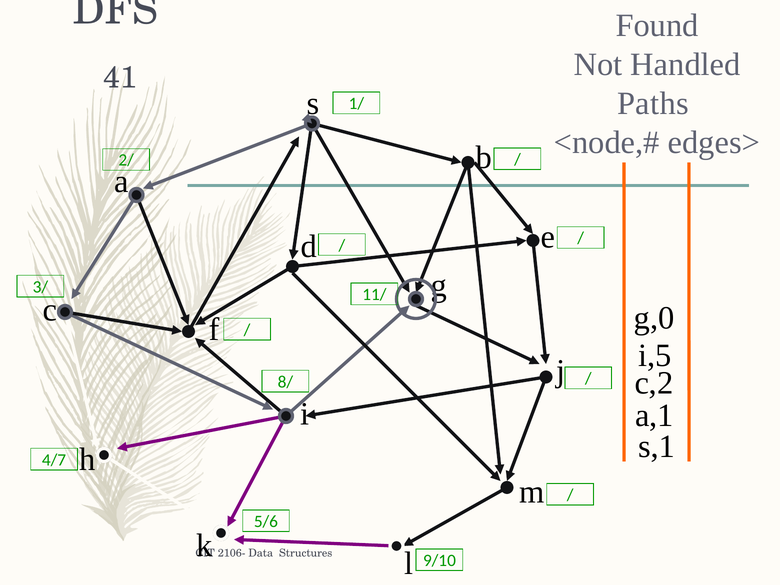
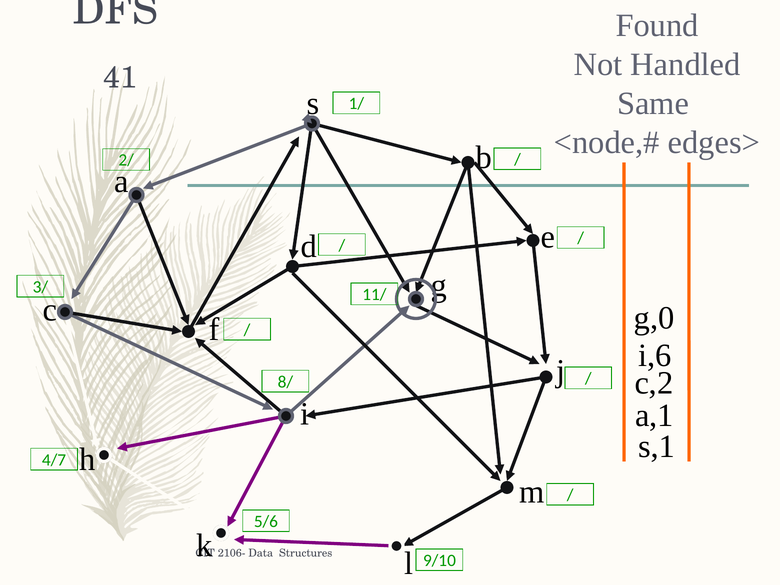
Paths: Paths -> Same
i,5: i,5 -> i,6
